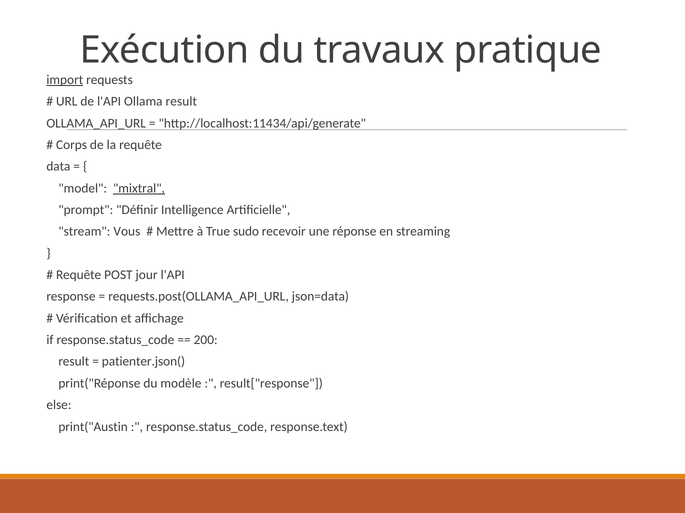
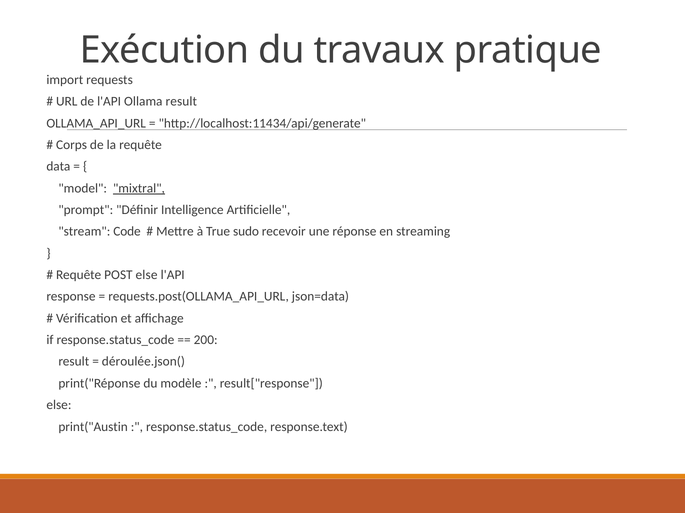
import underline: present -> none
Vous: Vous -> Code
POST jour: jour -> else
patienter.json(: patienter.json( -> déroulée.json(
